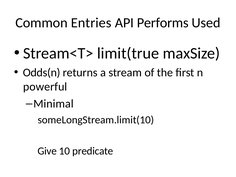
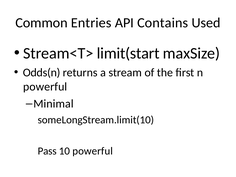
Performs: Performs -> Contains
limit(true: limit(true -> limit(start
Give: Give -> Pass
10 predicate: predicate -> powerful
